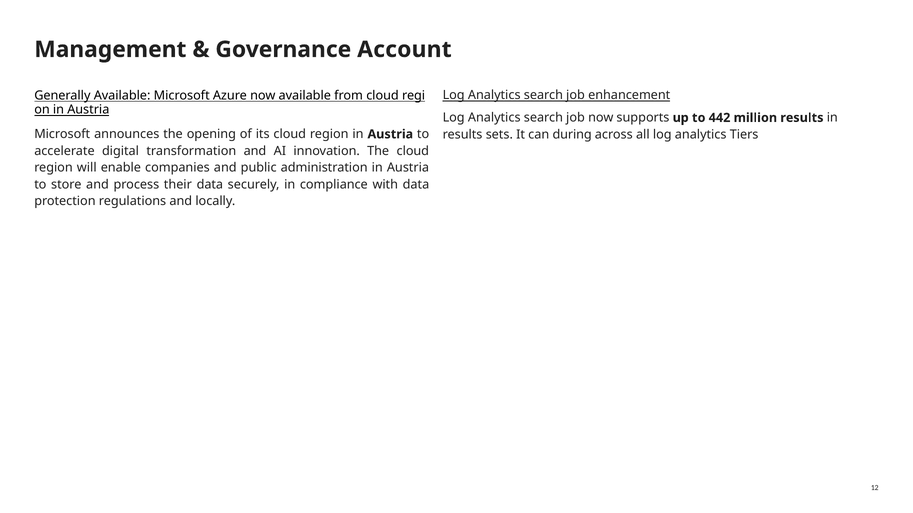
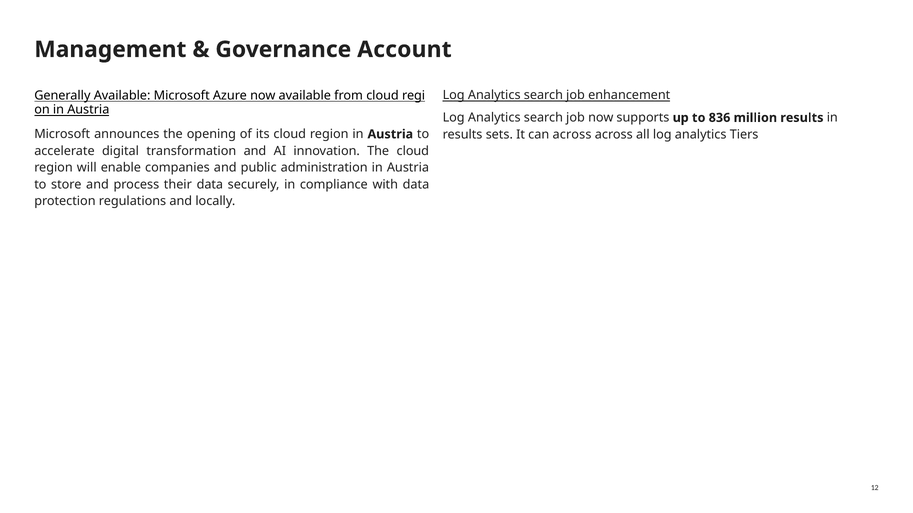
442: 442 -> 836
can during: during -> across
